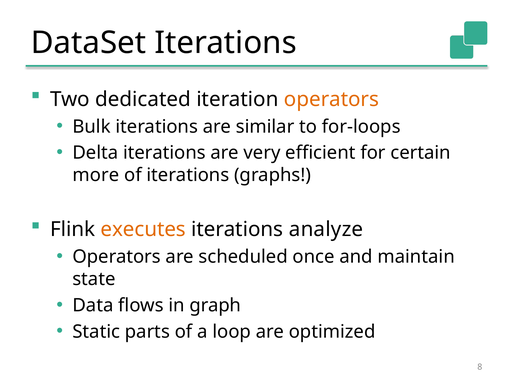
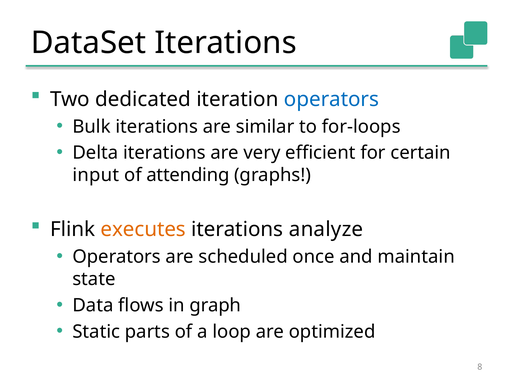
operators at (332, 99) colour: orange -> blue
more: more -> input
of iterations: iterations -> attending
